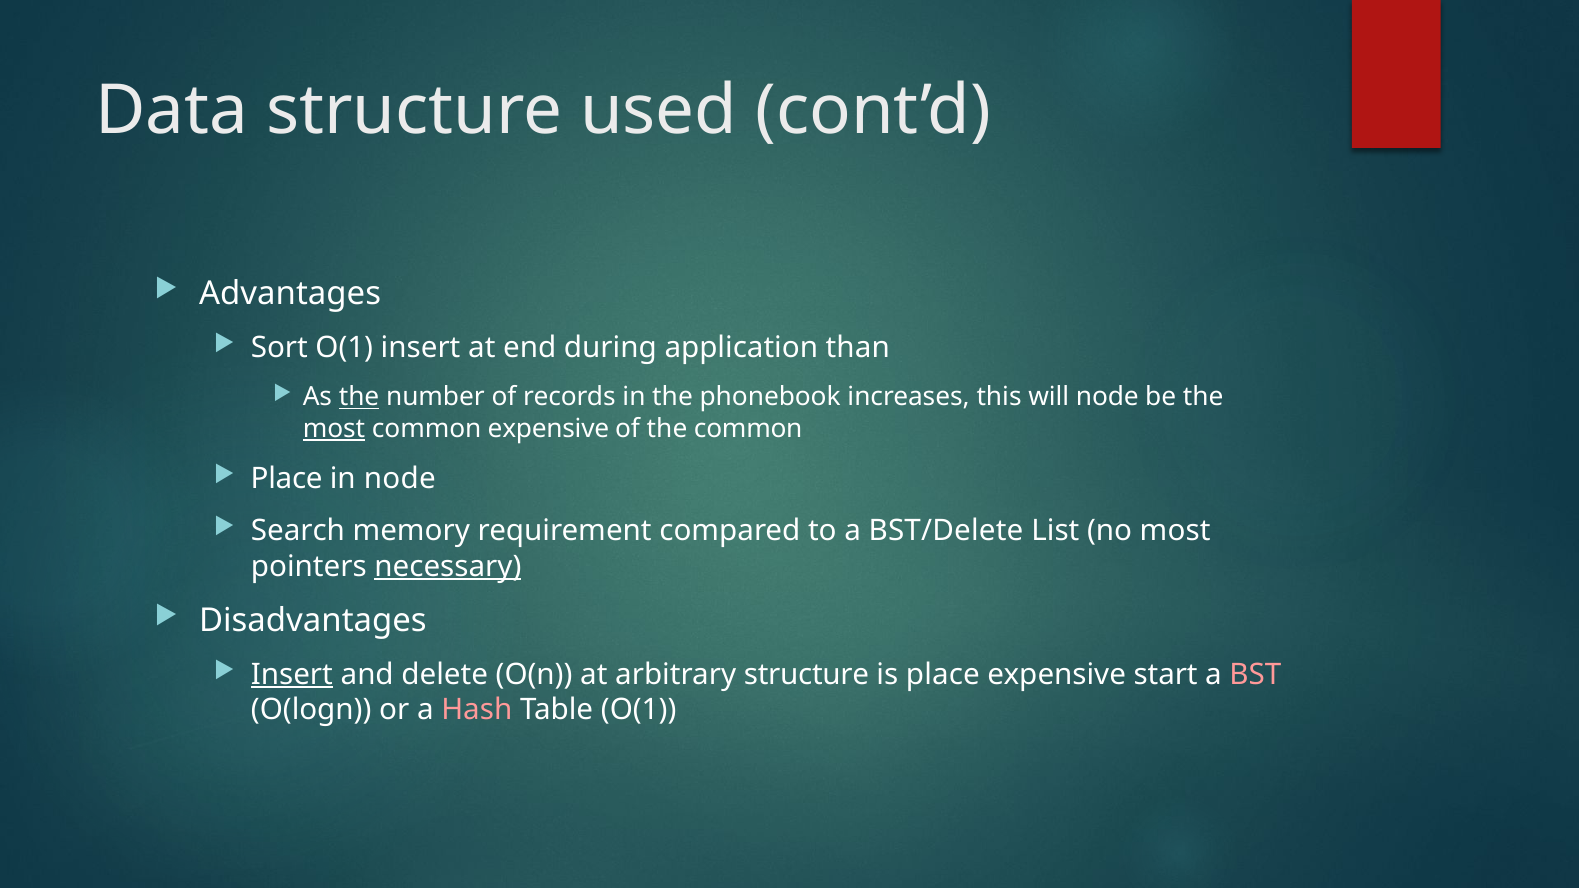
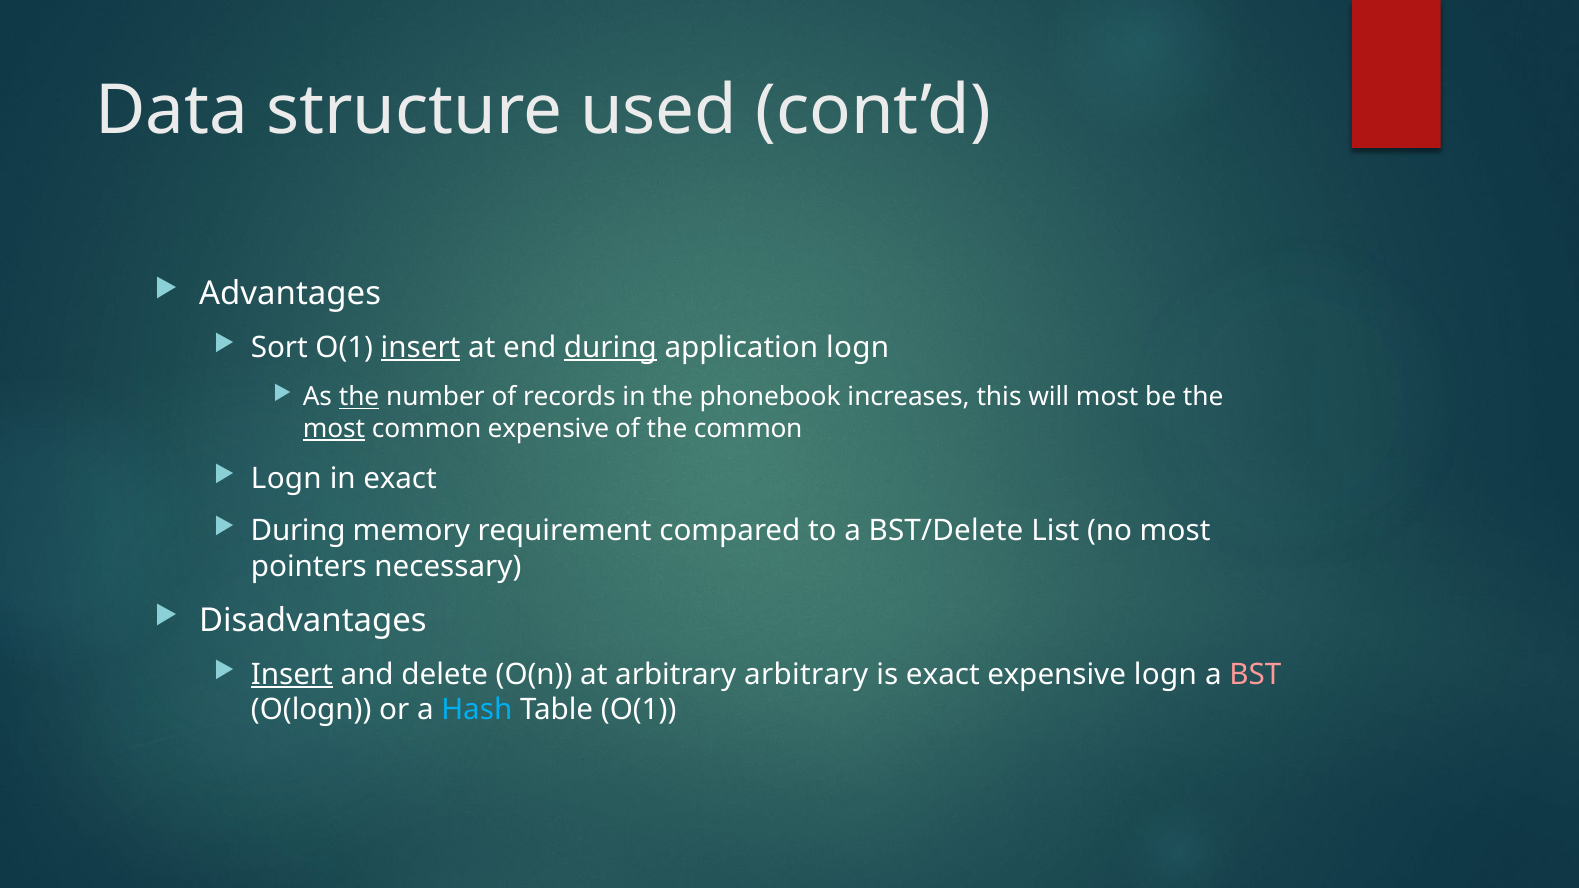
insert at (421, 348) underline: none -> present
during at (610, 348) underline: none -> present
application than: than -> logn
will node: node -> most
Place at (287, 479): Place -> Logn
in node: node -> exact
Search at (298, 531): Search -> During
necessary underline: present -> none
arbitrary structure: structure -> arbitrary
is place: place -> exact
expensive start: start -> logn
Hash colour: pink -> light blue
